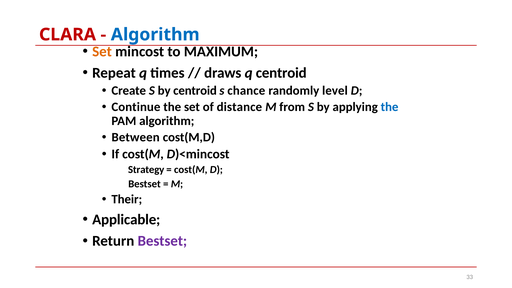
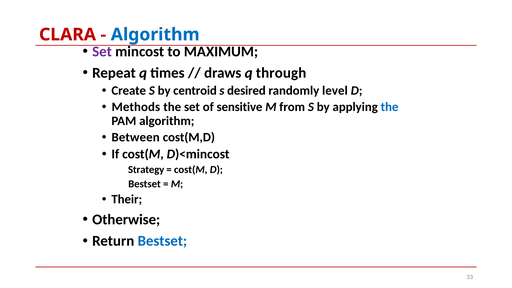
Set at (102, 52) colour: orange -> purple
q centroid: centroid -> through
chance: chance -> desired
Continue: Continue -> Methods
distance: distance -> sensitive
Applicable: Applicable -> Otherwise
Bestset at (162, 241) colour: purple -> blue
